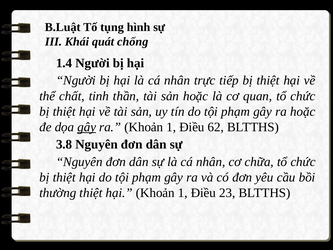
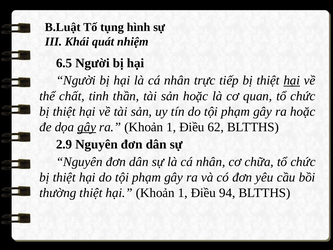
chống: chống -> nhiệm
1.4: 1.4 -> 6.5
hại at (292, 80) underline: none -> present
3.8: 3.8 -> 2.9
23: 23 -> 94
